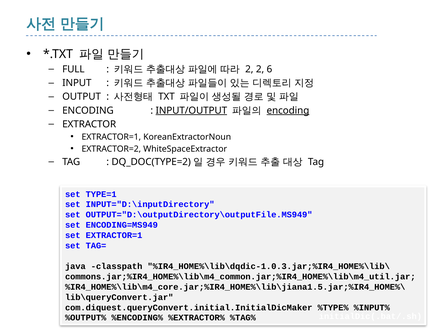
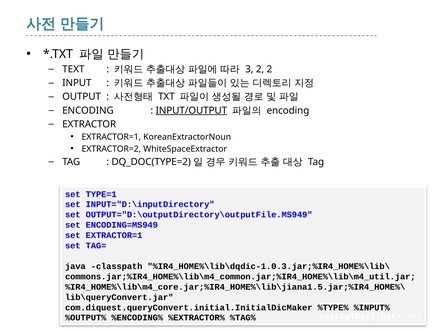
FULL: FULL -> TEXT
2 at (249, 69): 2 -> 3
2 6: 6 -> 2
encoding at (288, 110) underline: present -> none
